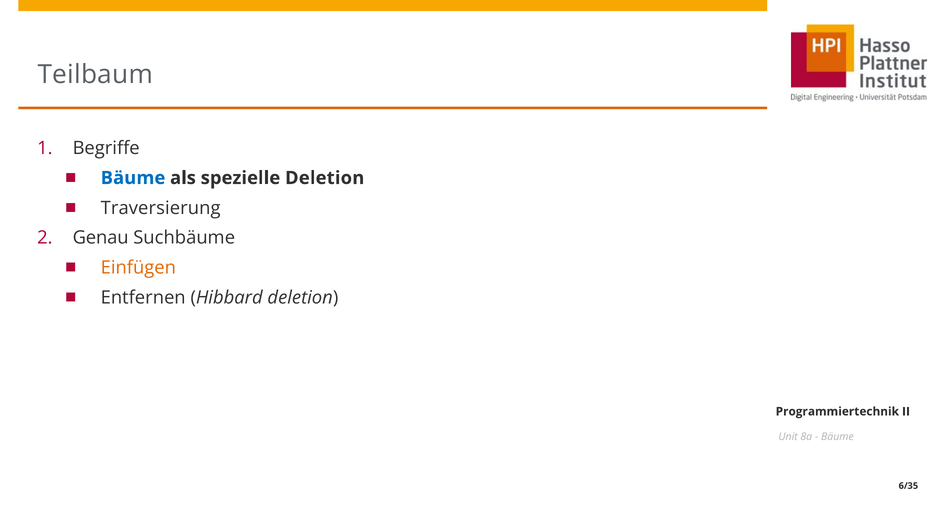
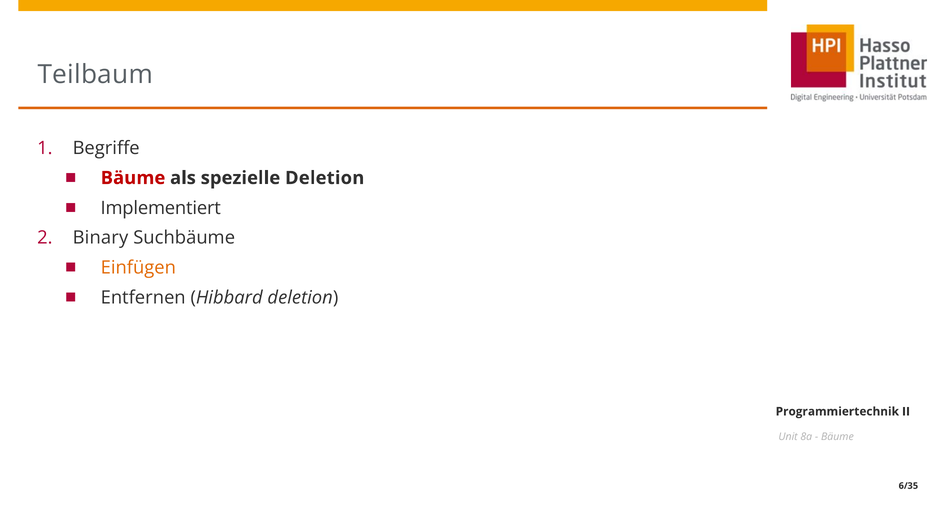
Bäume at (133, 178) colour: blue -> red
Traversierung: Traversierung -> Implementiert
Genau: Genau -> Binary
